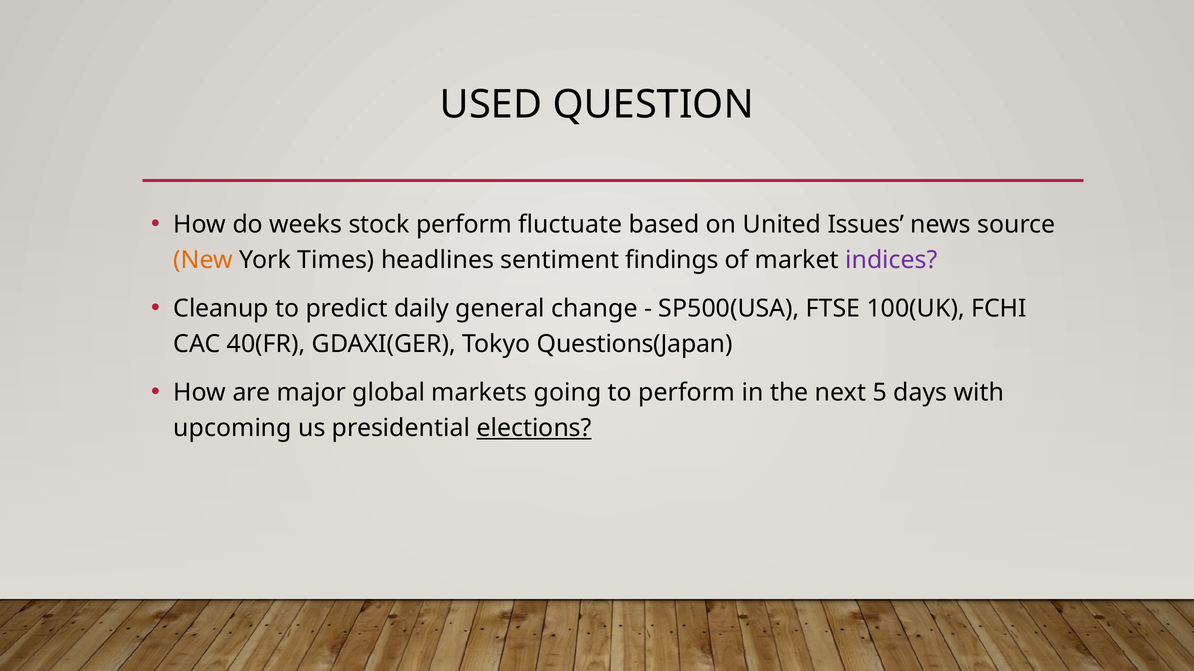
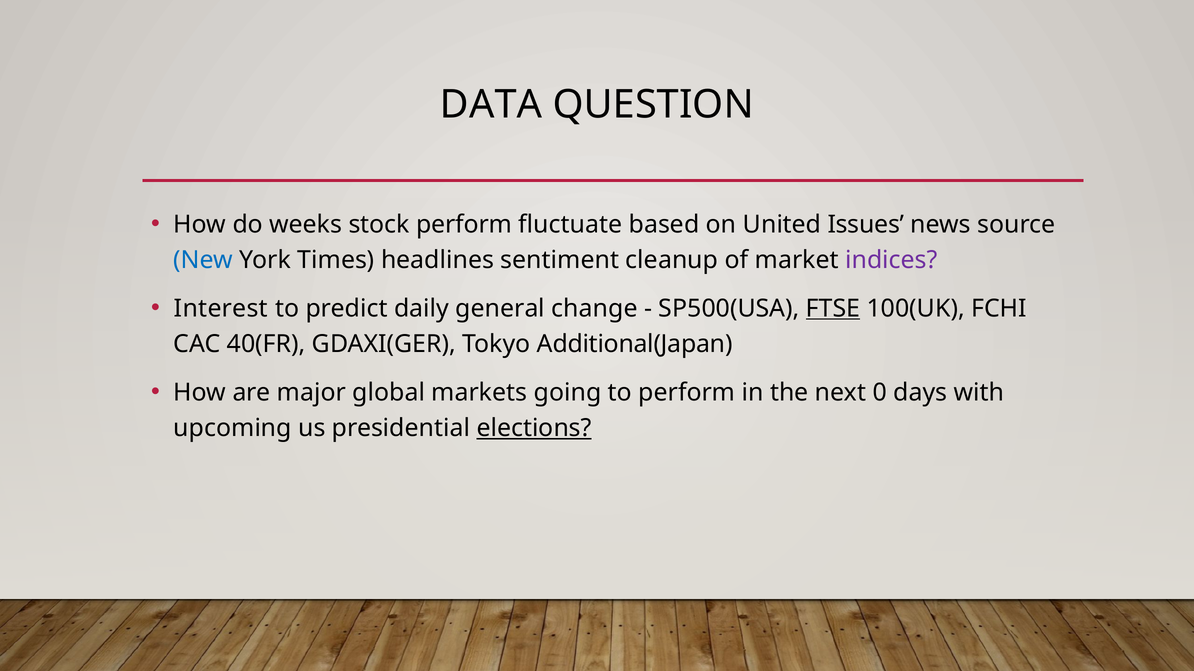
USED: USED -> DATA
New colour: orange -> blue
findings: findings -> cleanup
Cleanup: Cleanup -> Interest
FTSE underline: none -> present
Questions(Japan: Questions(Japan -> Additional(Japan
5: 5 -> 0
